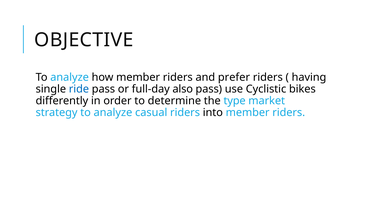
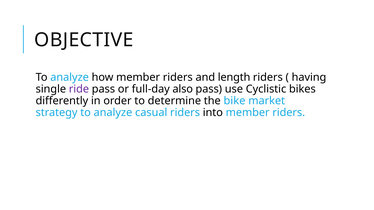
prefer: prefer -> length
ride colour: blue -> purple
type: type -> bike
